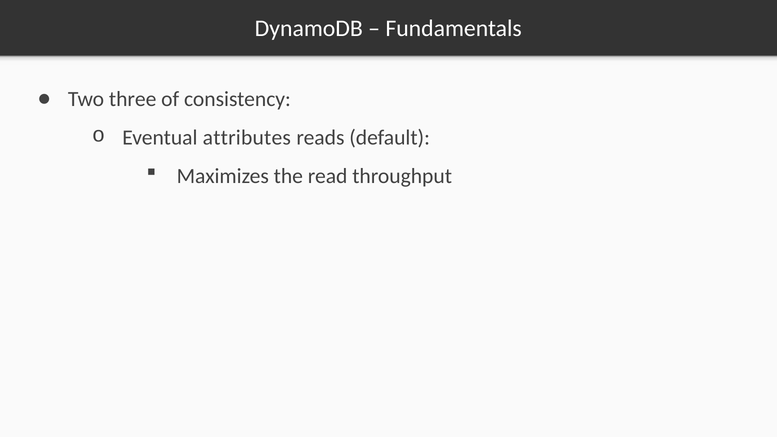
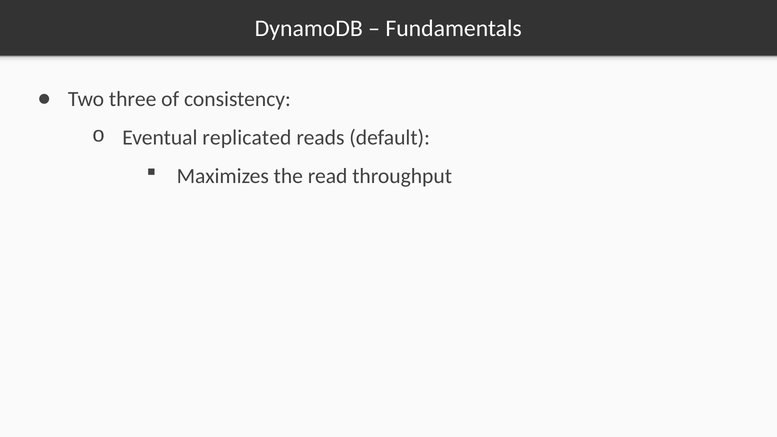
attributes: attributes -> replicated
